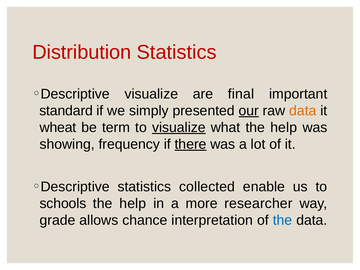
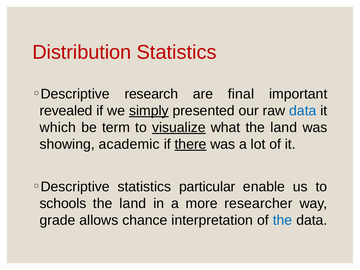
visualize at (151, 94): visualize -> research
standard: standard -> revealed
simply underline: none -> present
our underline: present -> none
data at (303, 111) colour: orange -> blue
wheat: wheat -> which
what the help: help -> land
frequency: frequency -> academic
collected: collected -> particular
help at (133, 204): help -> land
